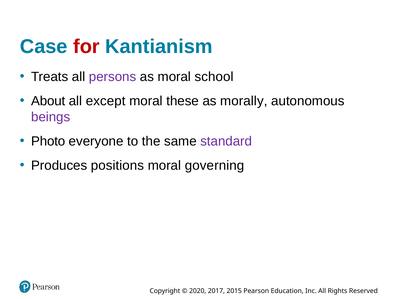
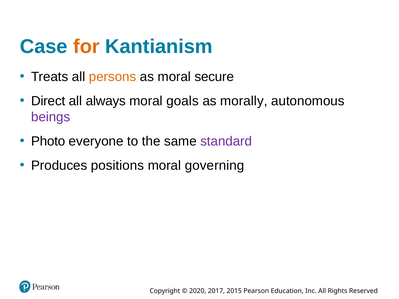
for colour: red -> orange
persons colour: purple -> orange
school: school -> secure
About: About -> Direct
except: except -> always
these: these -> goals
